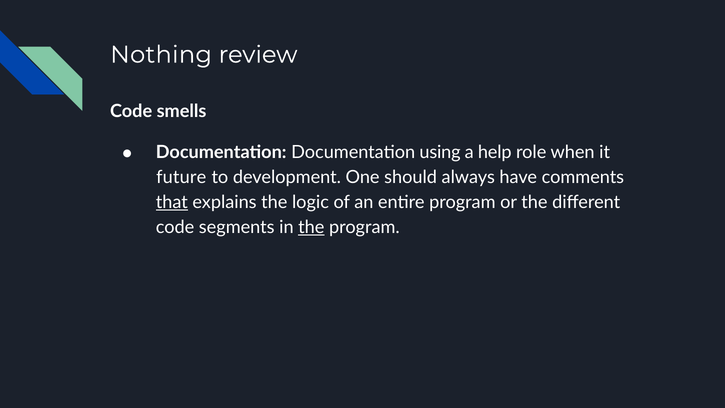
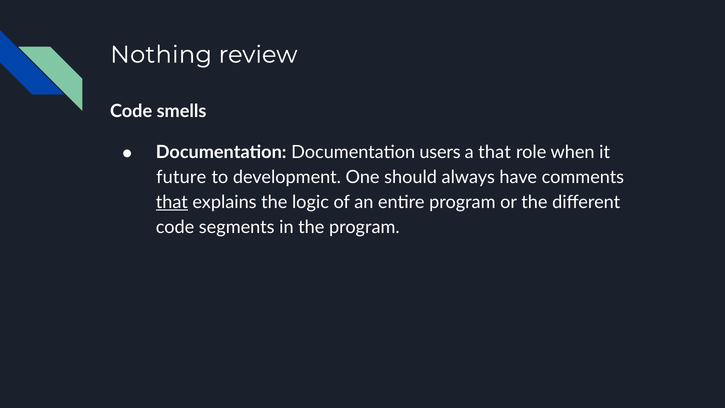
using: using -> users
a help: help -> that
the at (311, 227) underline: present -> none
